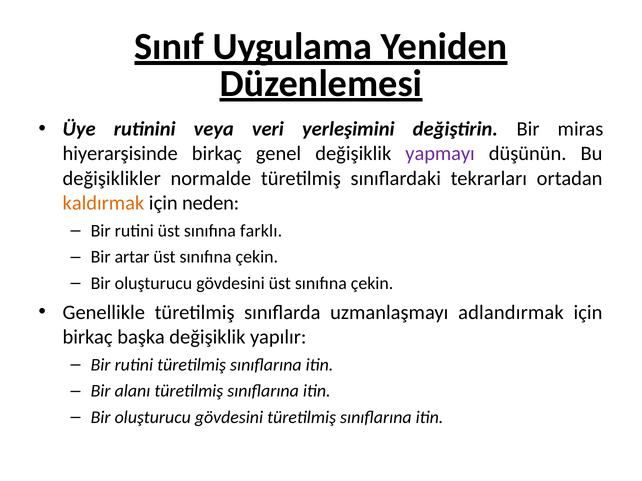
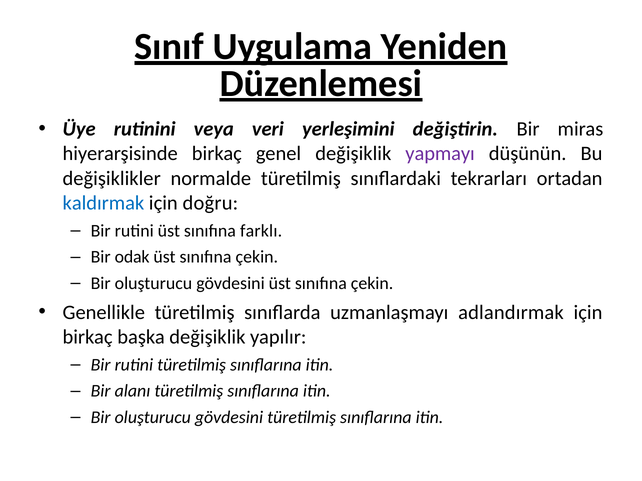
kaldırmak colour: orange -> blue
neden: neden -> doğru
artar: artar -> odak
